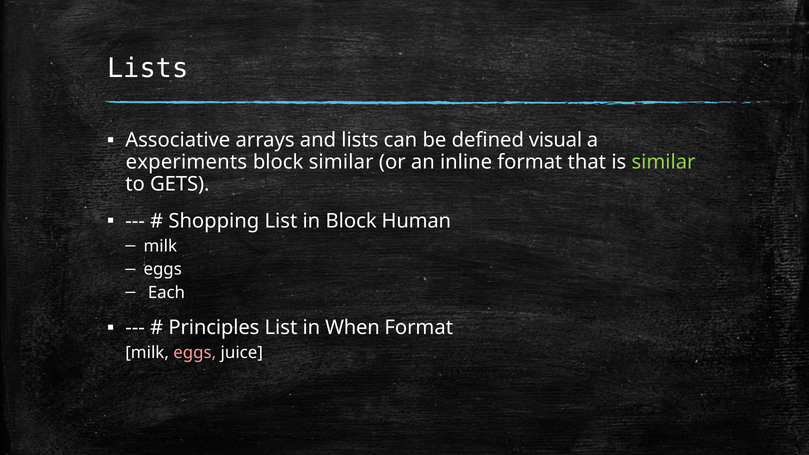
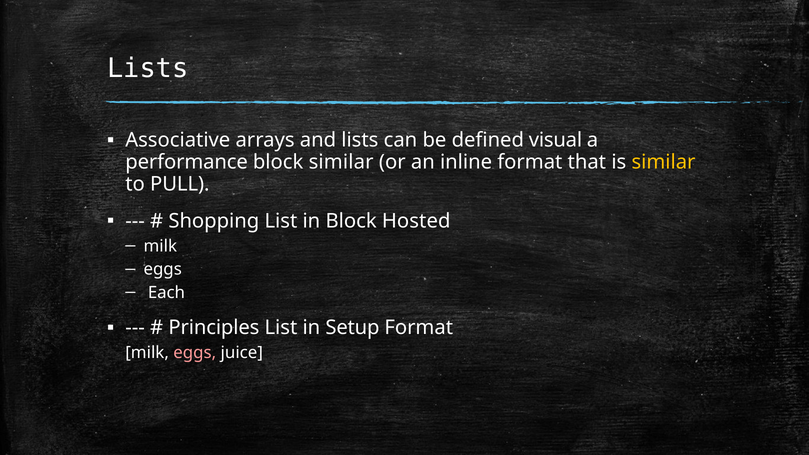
experiments: experiments -> performance
similar at (663, 162) colour: light green -> yellow
GETS: GETS -> PULL
Human: Human -> Hosted
When: When -> Setup
